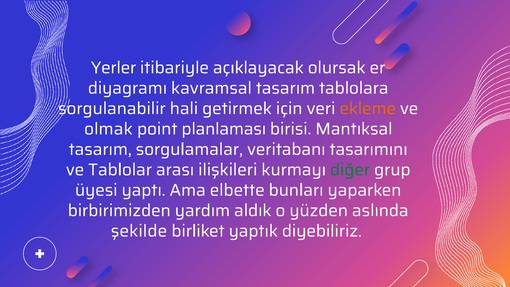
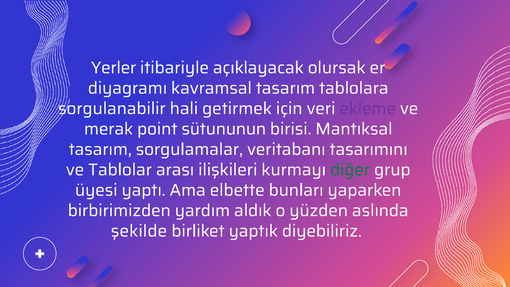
ekleme colour: orange -> purple
olmak: olmak -> merak
planlaması: planlaması -> sütununun
